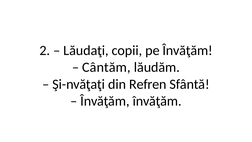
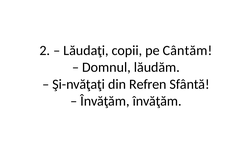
pe Învăţăm: Învăţăm -> Cântăm
Cântăm: Cântăm -> Domnul
